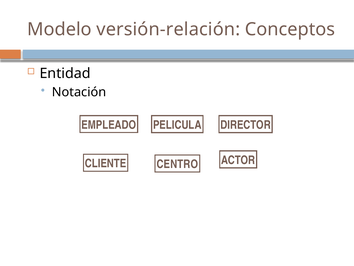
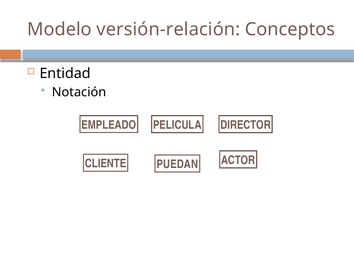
CENTRO: CENTRO -> PUEDAN
